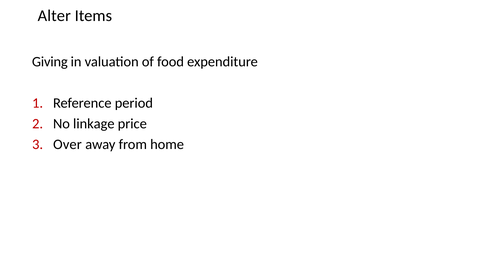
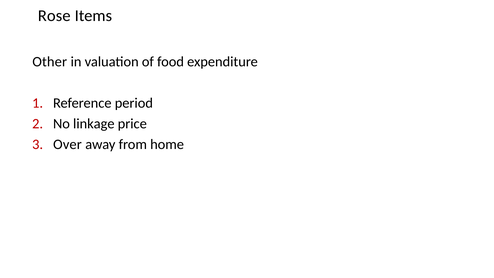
Alter: Alter -> Rose
Giving: Giving -> Other
